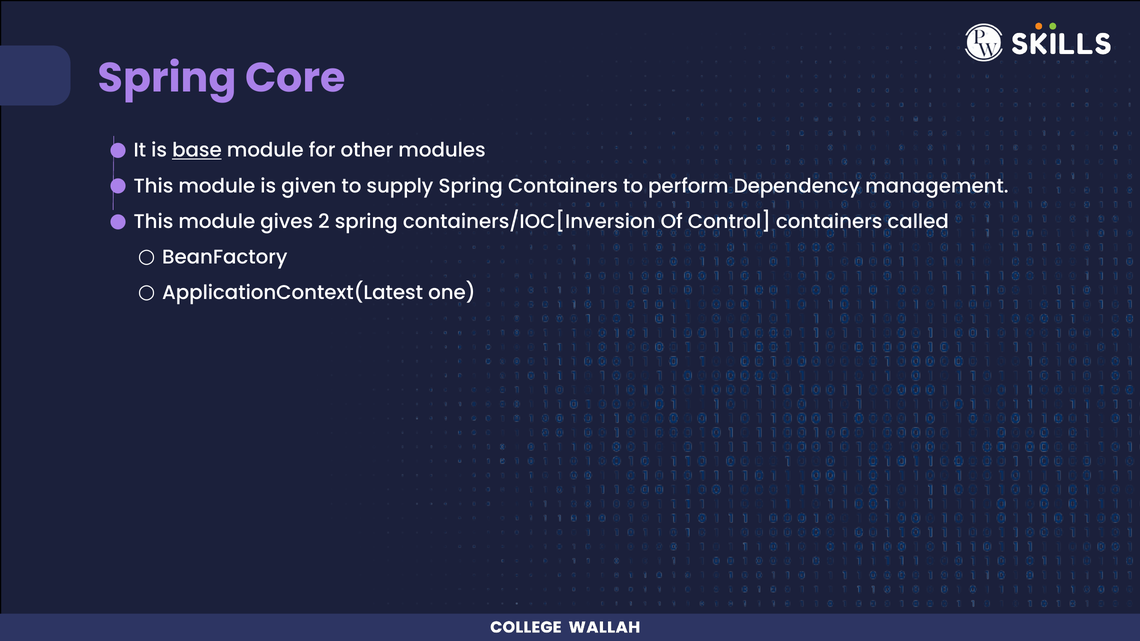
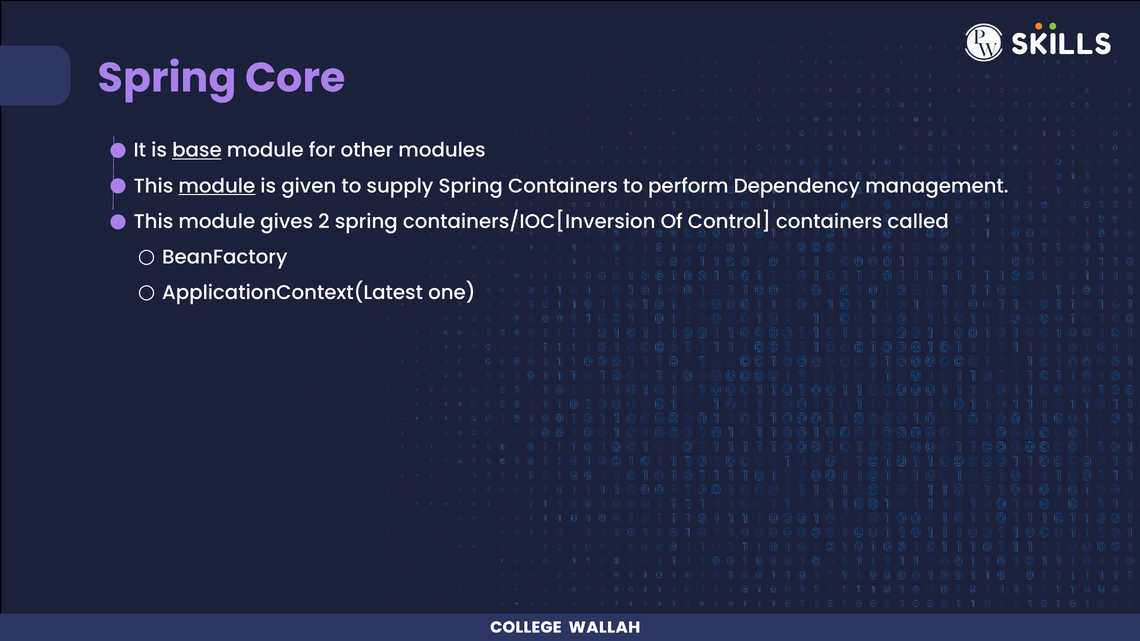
module at (217, 186) underline: none -> present
